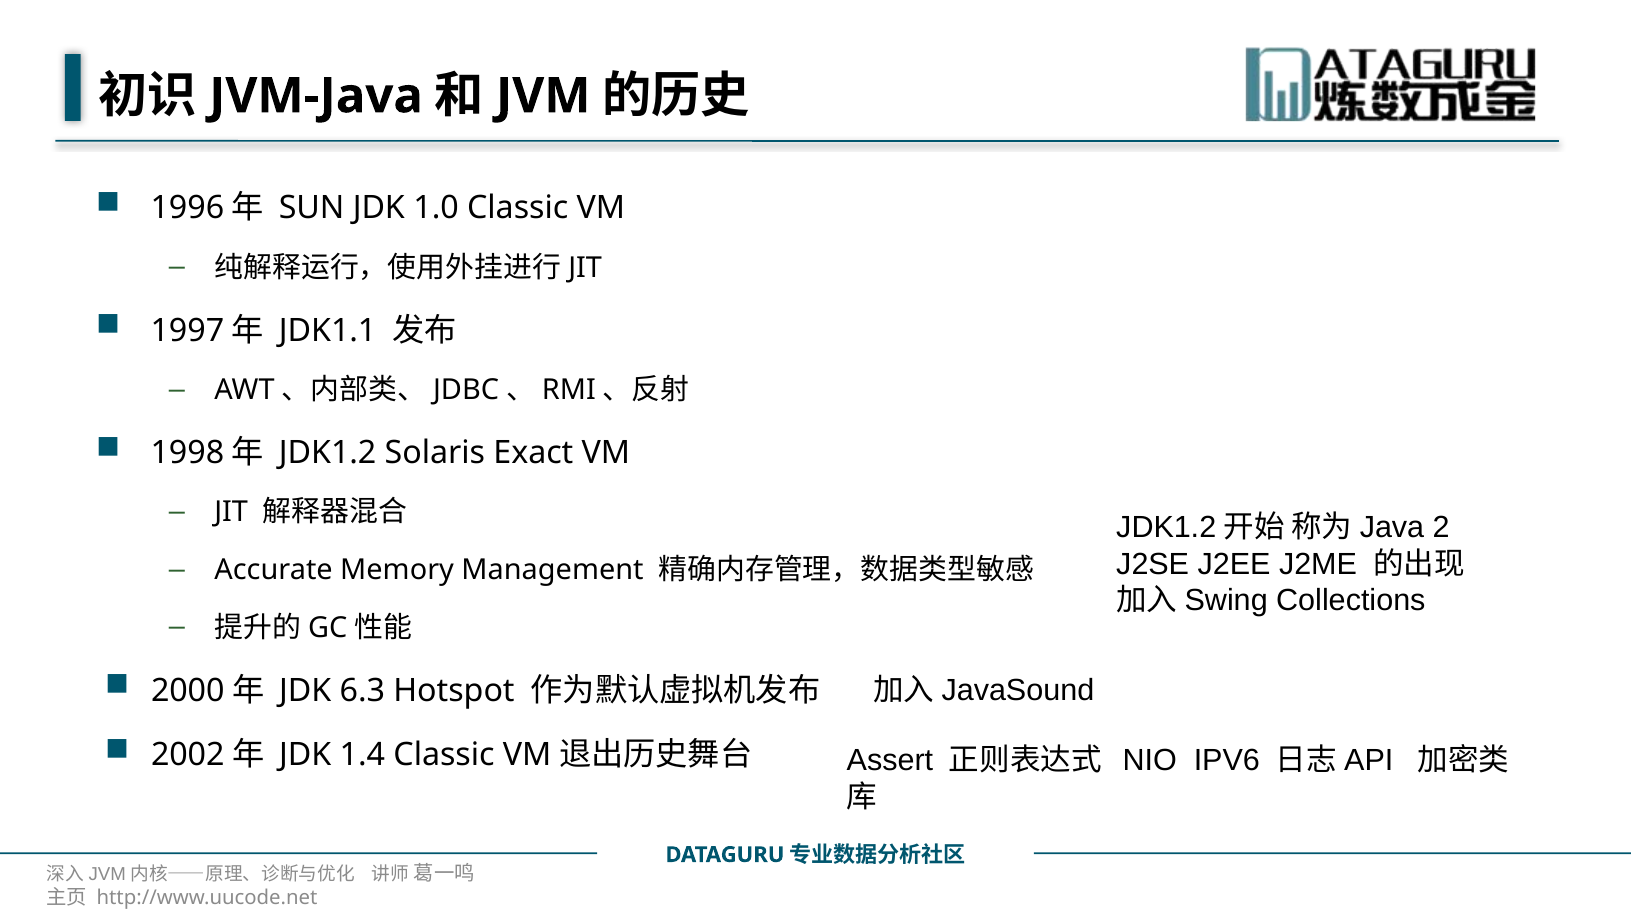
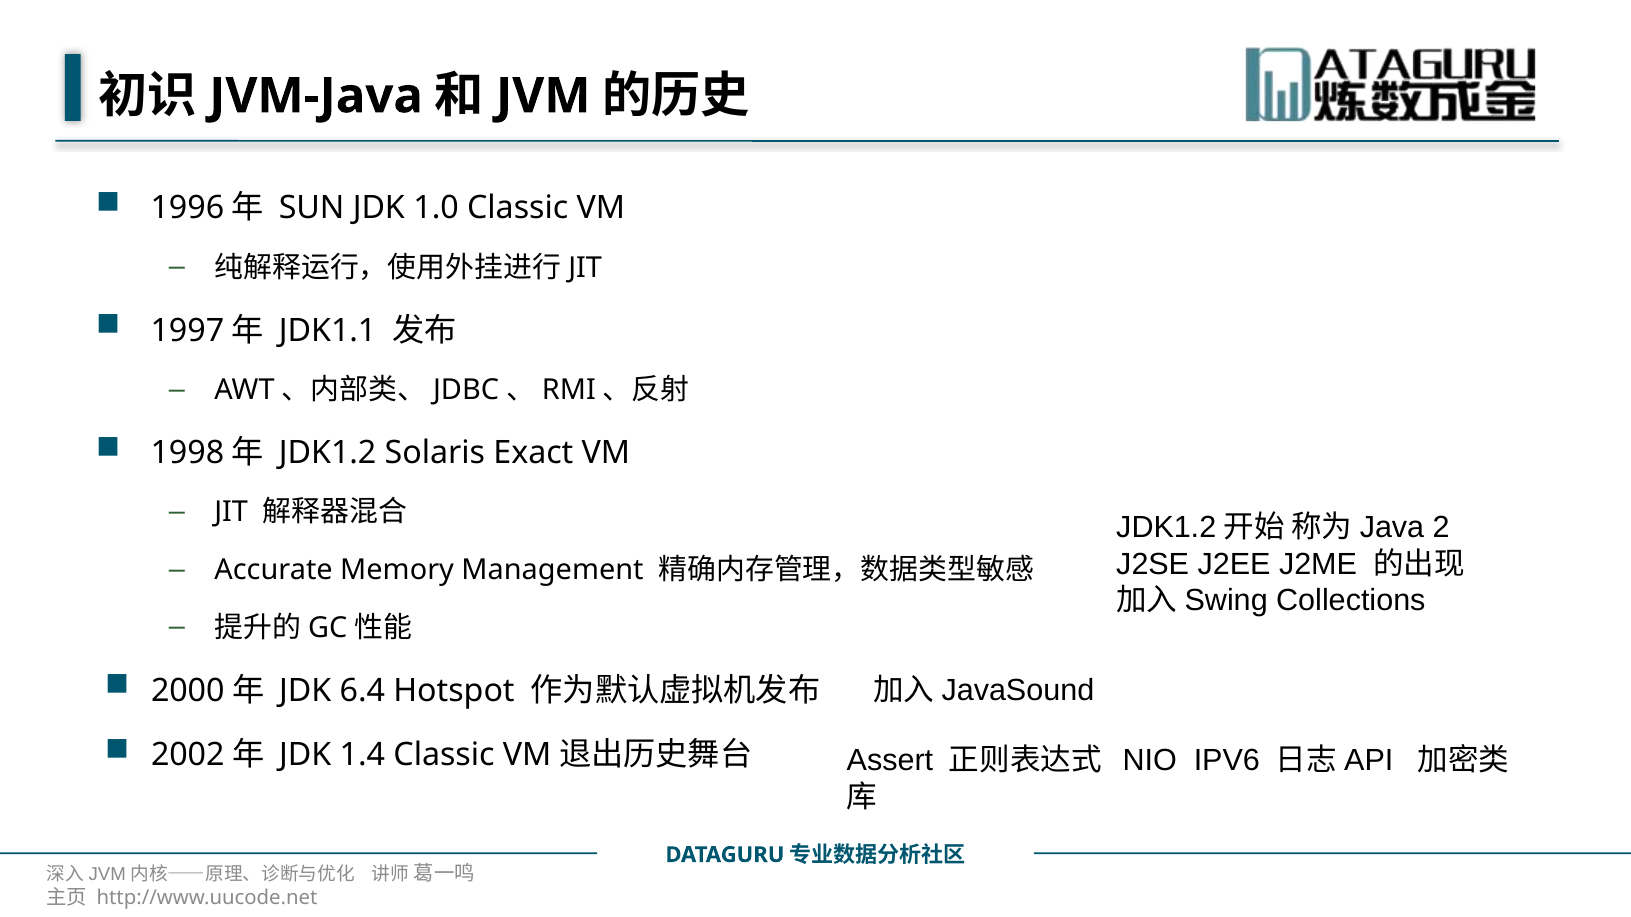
6.3: 6.3 -> 6.4
